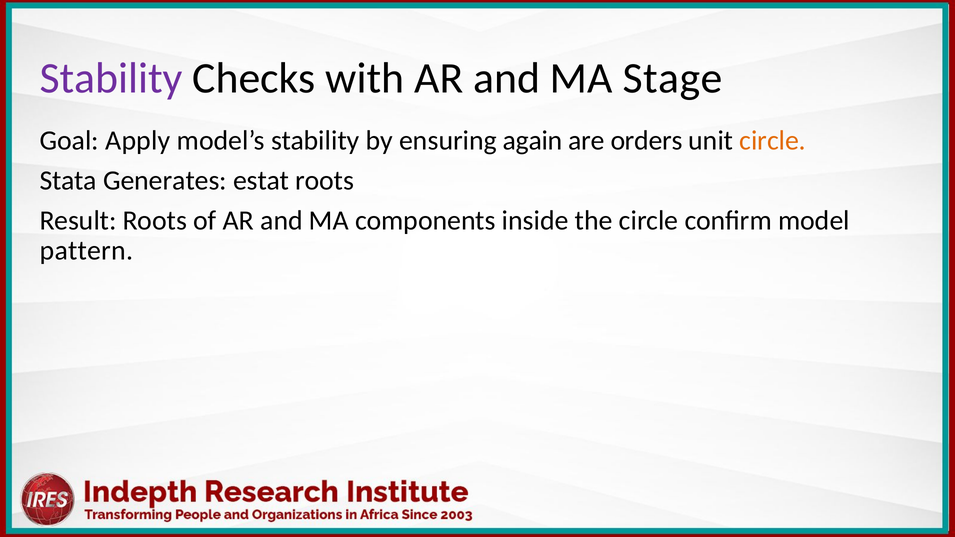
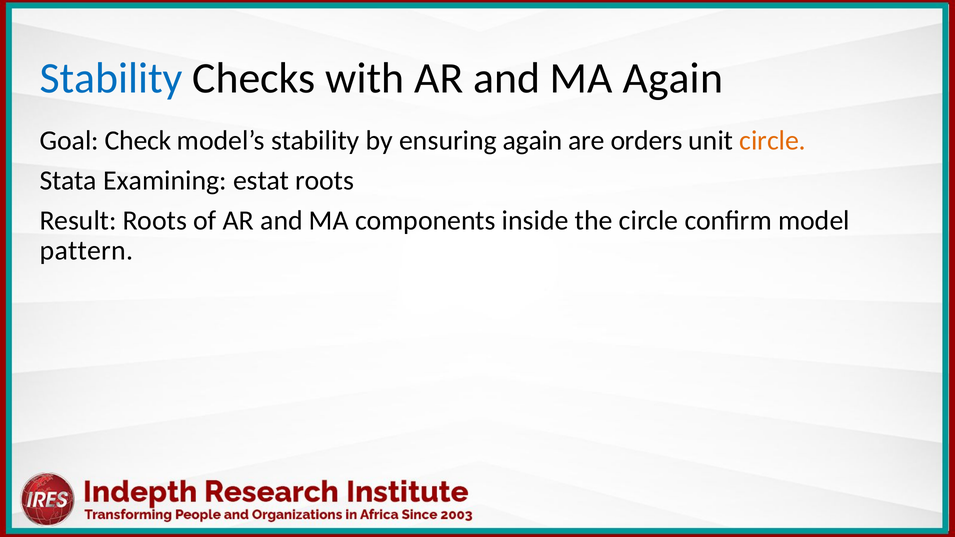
Stability at (111, 78) colour: purple -> blue
MA Stage: Stage -> Again
Apply: Apply -> Check
Generates: Generates -> Examining
